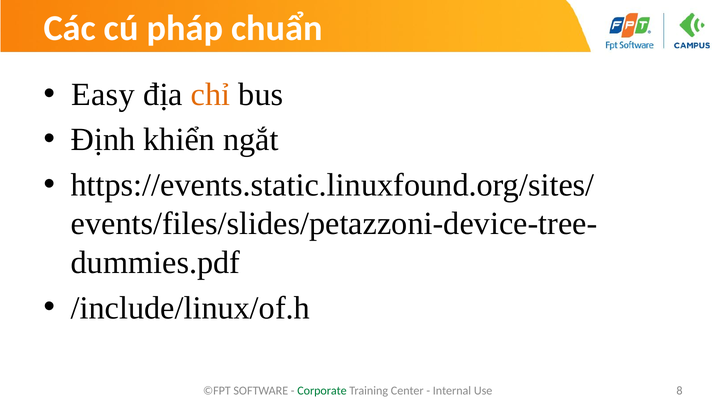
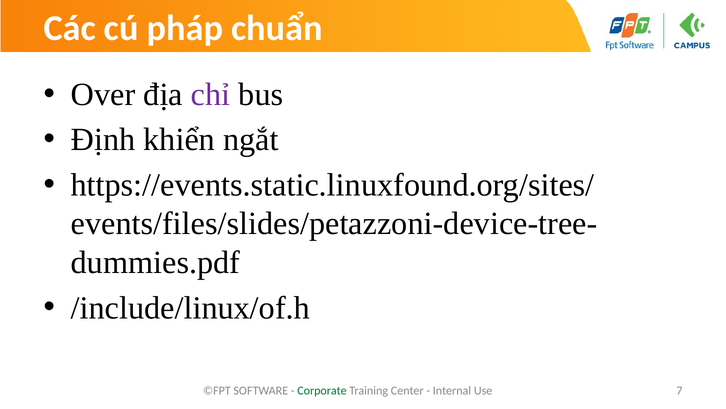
Easy: Easy -> Over
chỉ colour: orange -> purple
8: 8 -> 7
